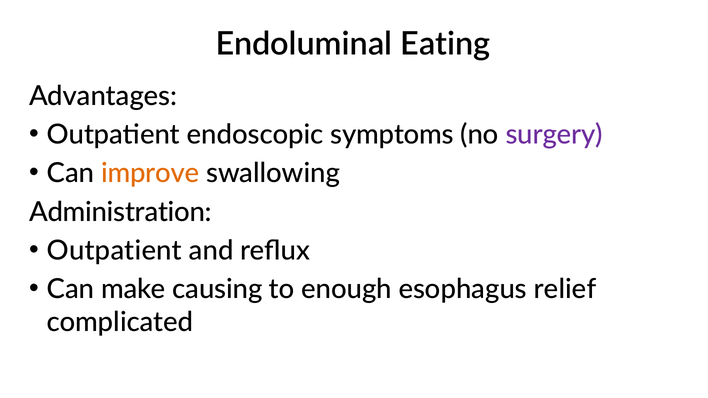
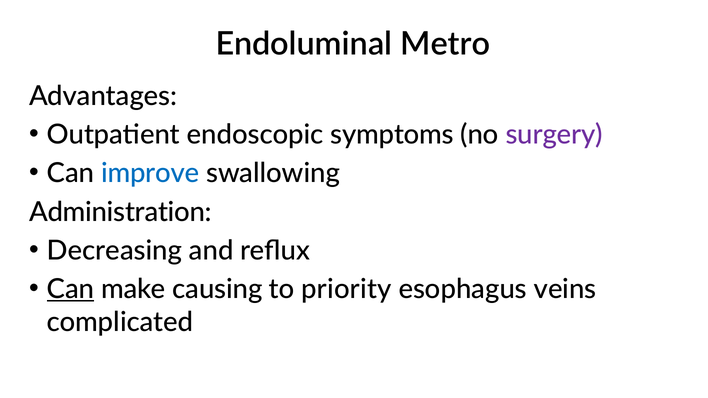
Eating: Eating -> Metro
improve colour: orange -> blue
Outpatient at (114, 251): Outpatient -> Decreasing
Can at (71, 289) underline: none -> present
enough: enough -> priority
relief: relief -> veins
